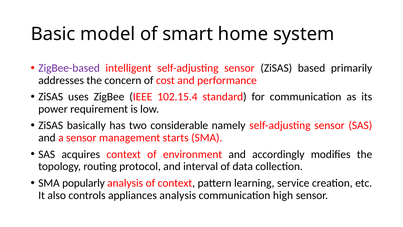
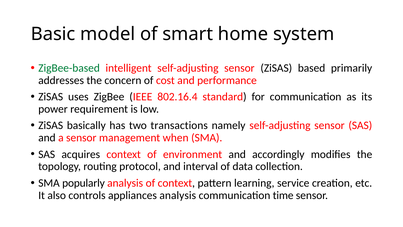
ZigBee-based colour: purple -> green
102.15.4: 102.15.4 -> 802.16.4
considerable: considerable -> transactions
starts: starts -> when
high: high -> time
